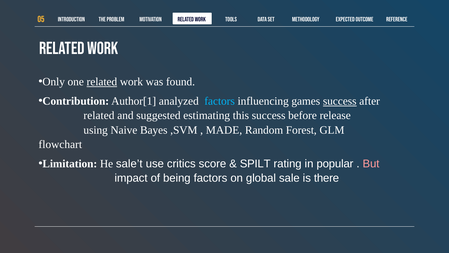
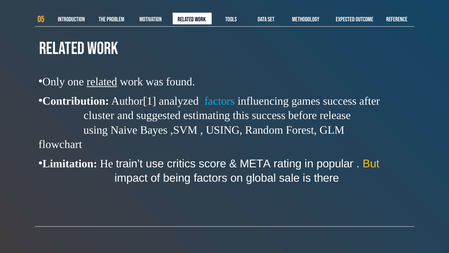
success at (340, 101) underline: present -> none
related at (99, 115): related -> cluster
MADE at (224, 130): MADE -> USING
sale’t: sale’t -> train’t
SPILT: SPILT -> META
But colour: pink -> yellow
